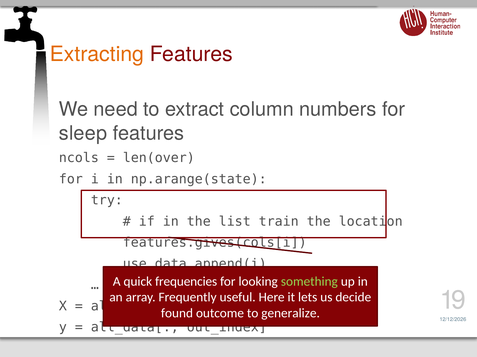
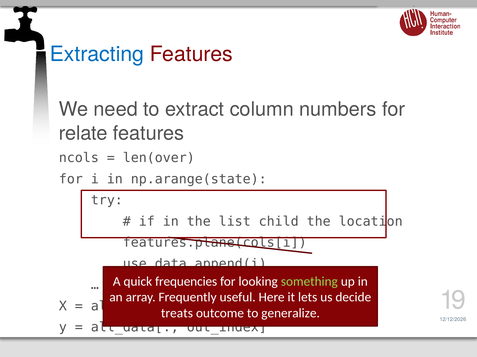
Extracting colour: orange -> blue
sleep: sleep -> relate
train: train -> child
features.gives(cols[i: features.gives(cols[i -> features.plane(cols[i
found: found -> treats
